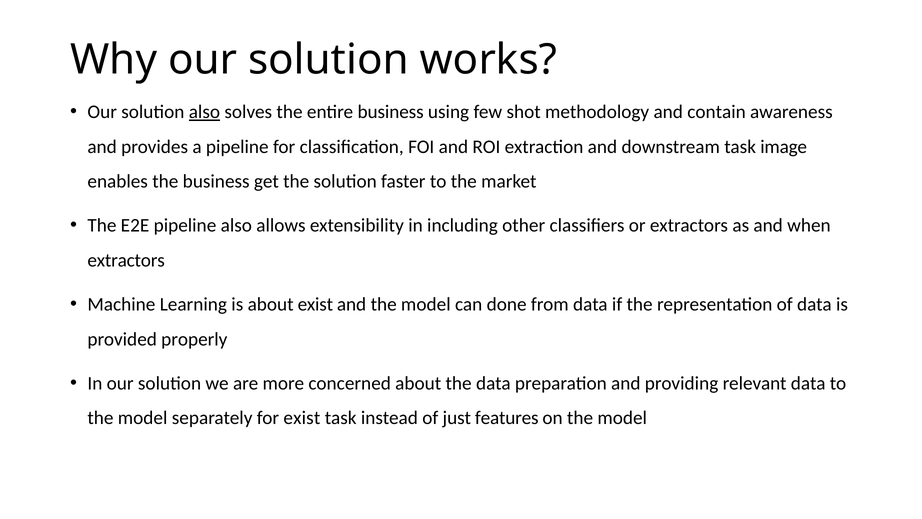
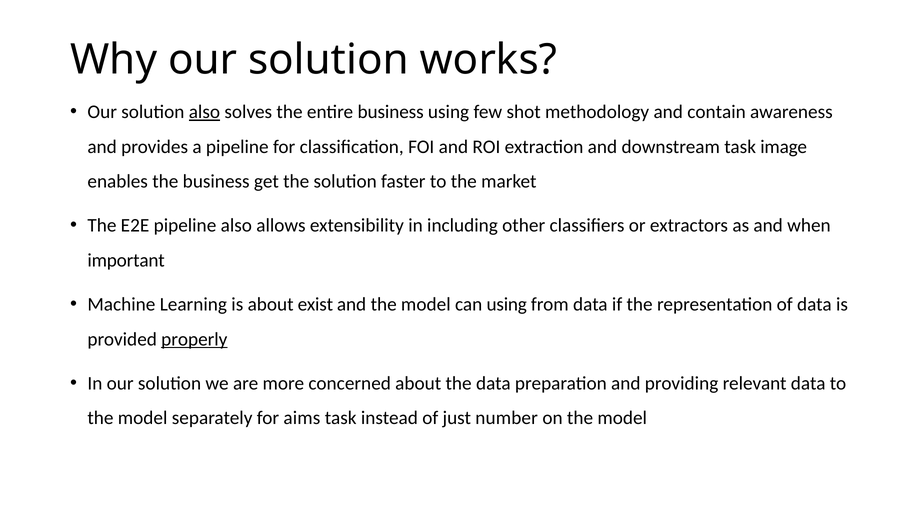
extractors at (126, 260): extractors -> important
can done: done -> using
properly underline: none -> present
for exist: exist -> aims
features: features -> number
